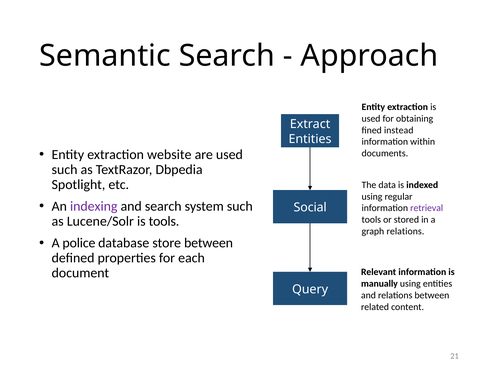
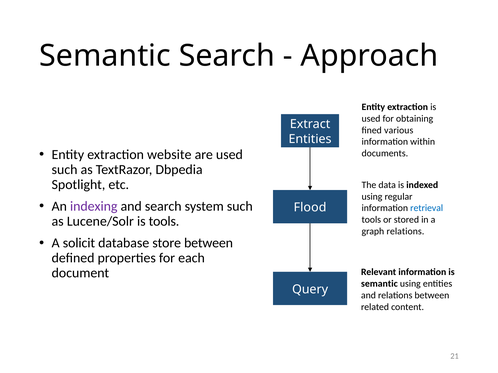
instead: instead -> various
Social: Social -> Flood
retrieval colour: purple -> blue
police: police -> solicit
manually at (379, 284): manually -> semantic
